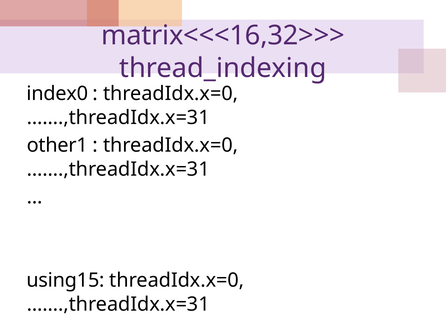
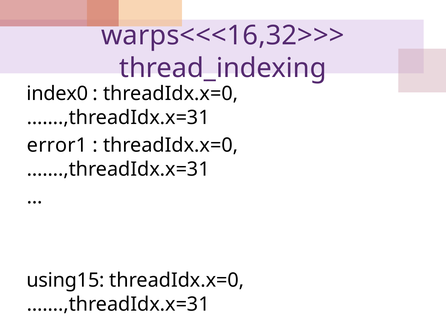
matrix<<<16,32>>>: matrix<<<16,32>>> -> warps<<<16,32>>>
other1: other1 -> error1
